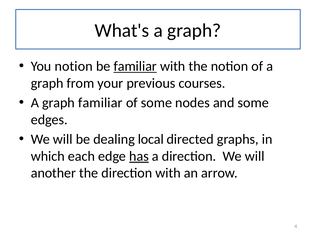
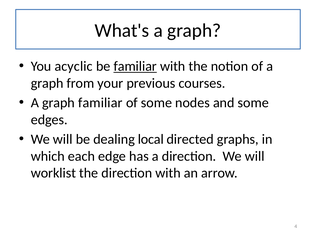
You notion: notion -> acyclic
has underline: present -> none
another: another -> worklist
